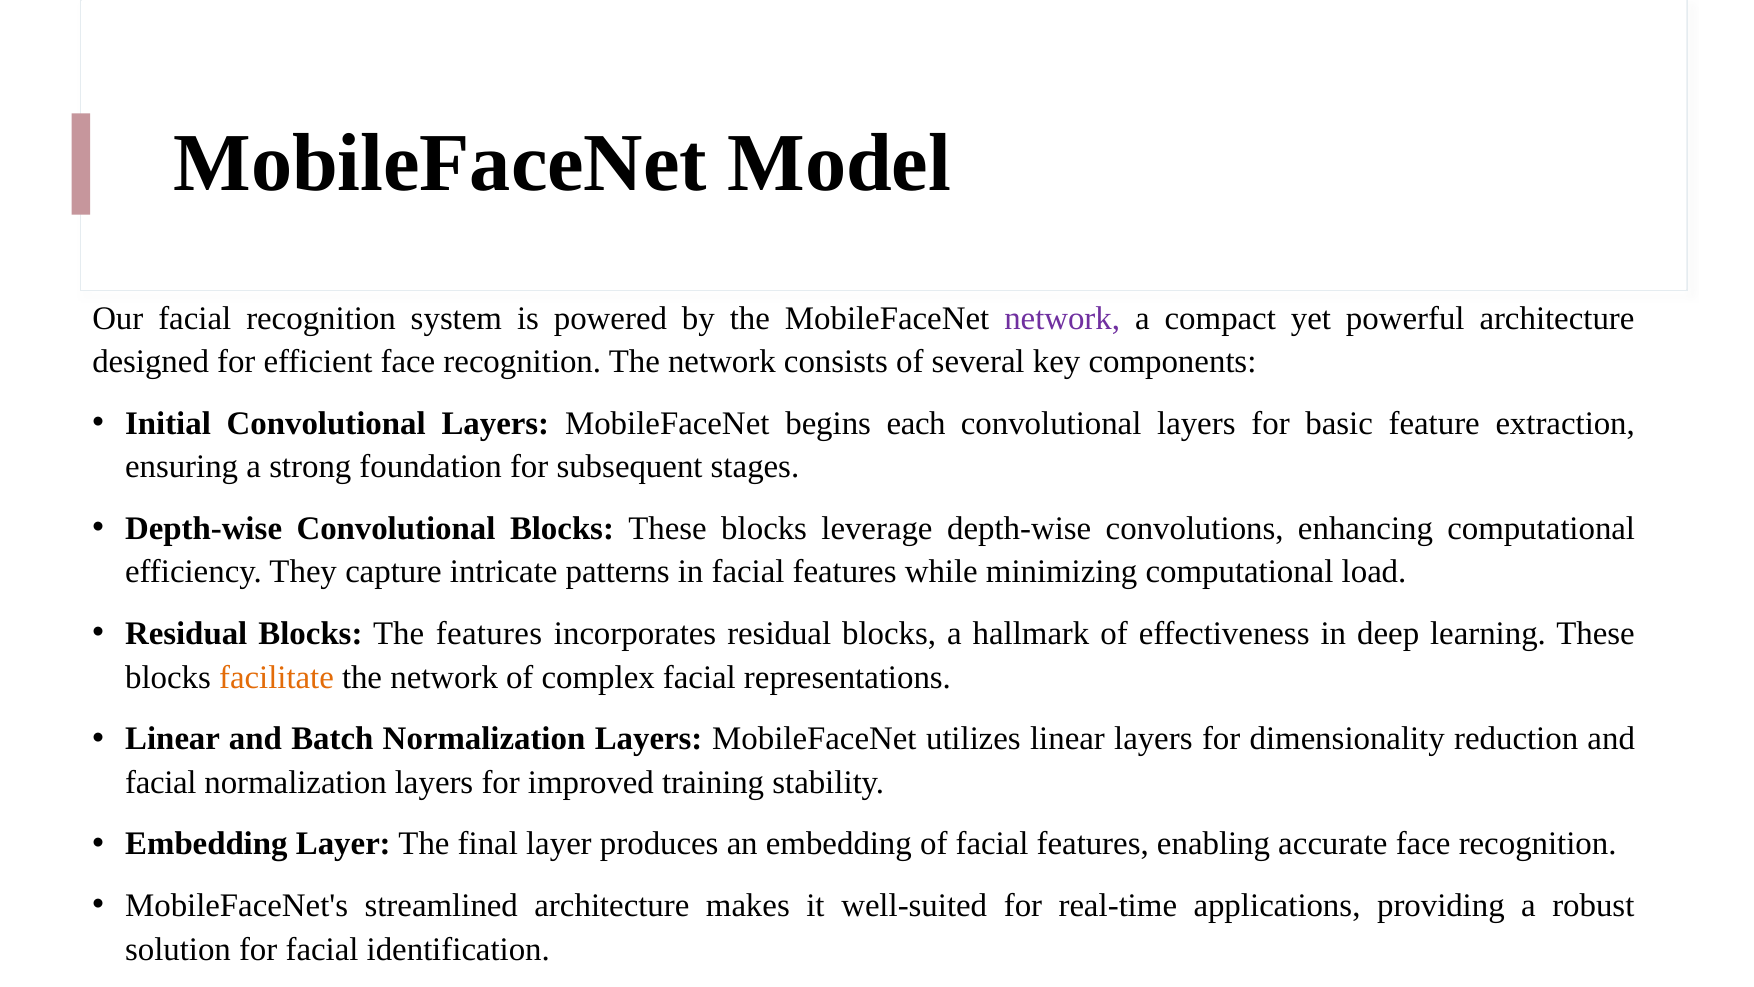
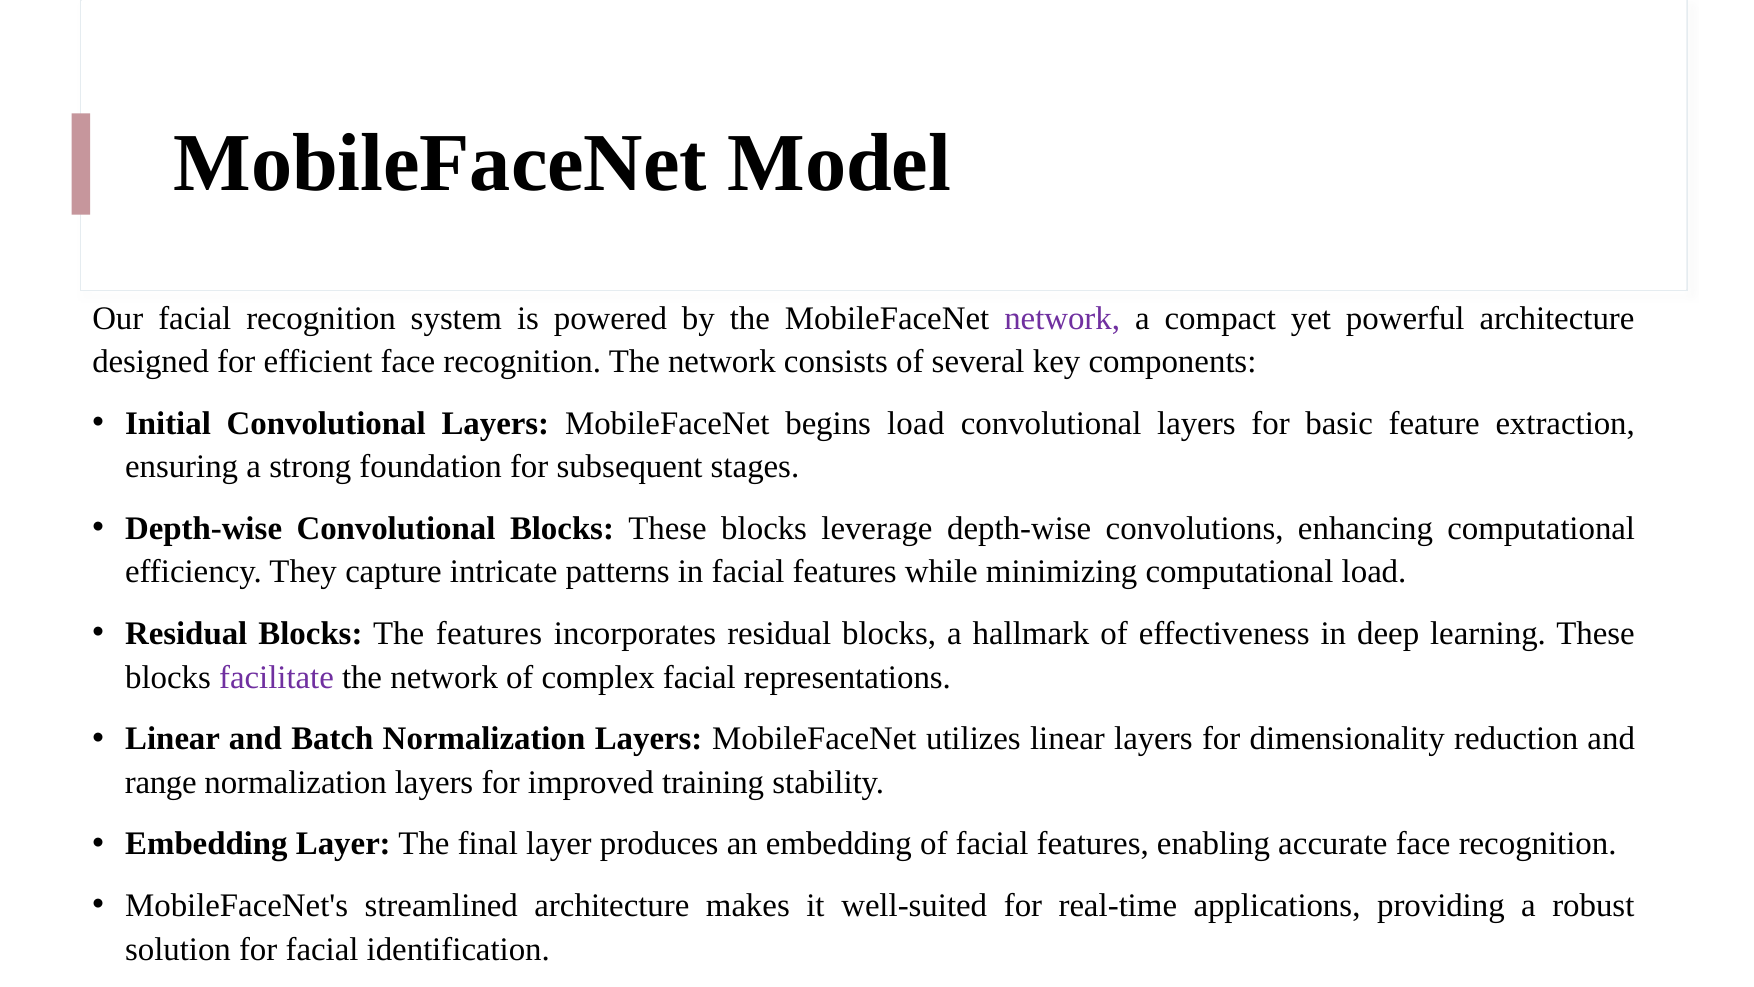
begins each: each -> load
facilitate colour: orange -> purple
facial at (161, 782): facial -> range
